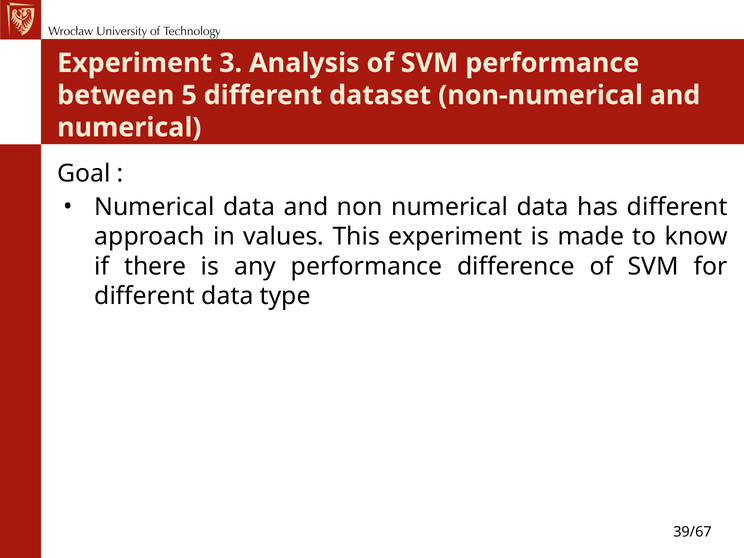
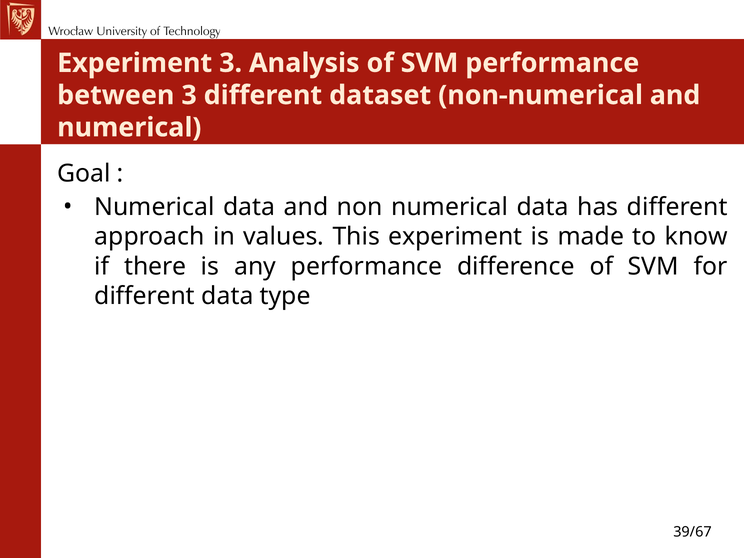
between 5: 5 -> 3
